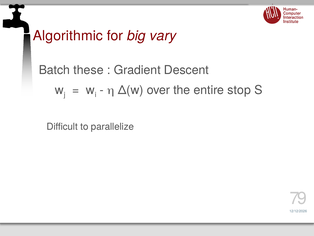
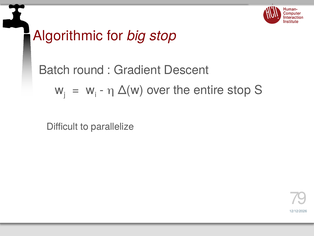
big vary: vary -> stop
these: these -> round
